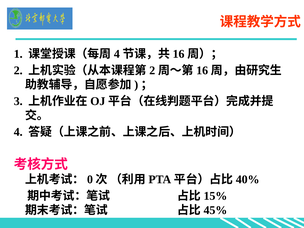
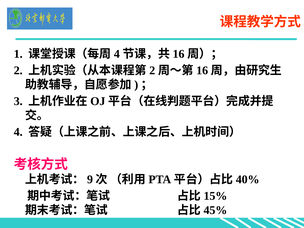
0: 0 -> 9
